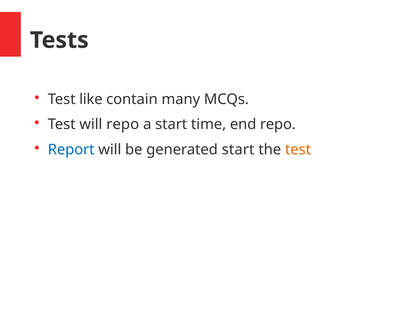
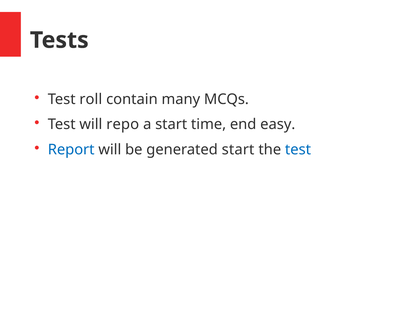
like: like -> roll
end repo: repo -> easy
test at (298, 150) colour: orange -> blue
